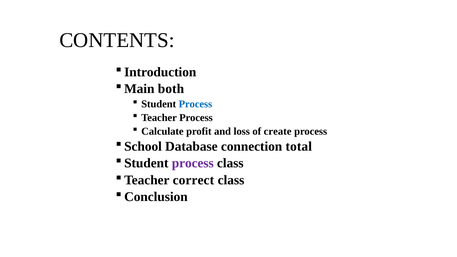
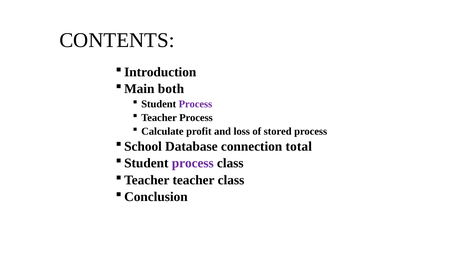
Process at (195, 104) colour: blue -> purple
create: create -> stored
correct at (193, 180): correct -> teacher
